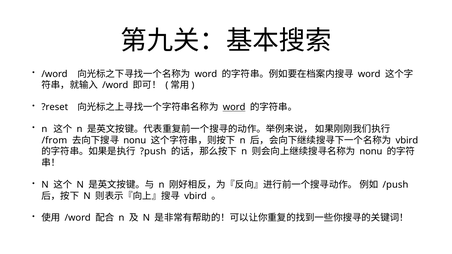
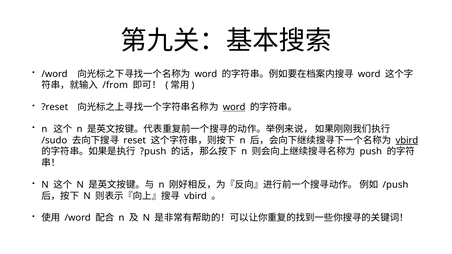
/word at (115, 85): /word -> /from
/from: /from -> /sudo
nonu at (135, 140): nonu -> reset
vbird at (407, 140) underline: none -> present
nonu at (371, 152): nonu -> push
